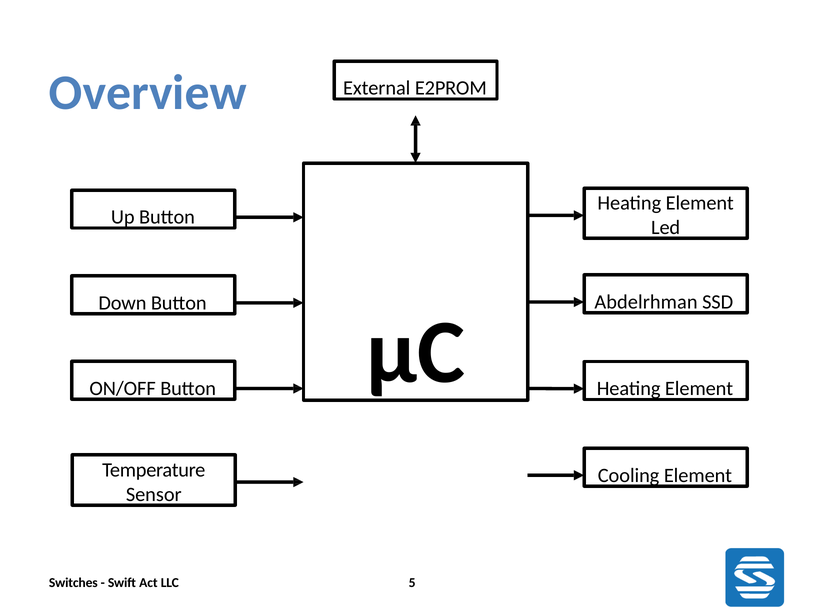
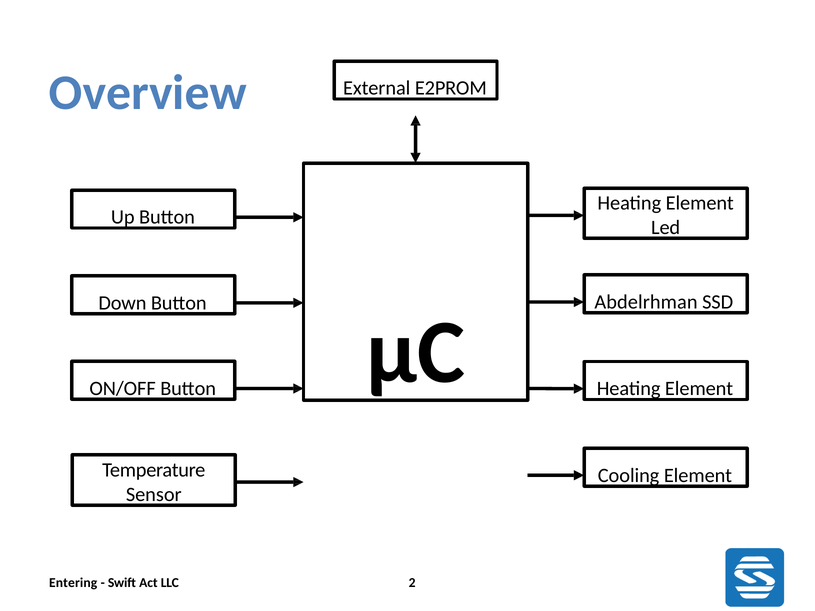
Switches: Switches -> Entering
5: 5 -> 2
